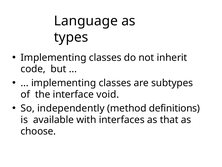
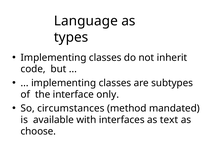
void: void -> only
independently: independently -> circumstances
definitions: definitions -> mandated
that: that -> text
